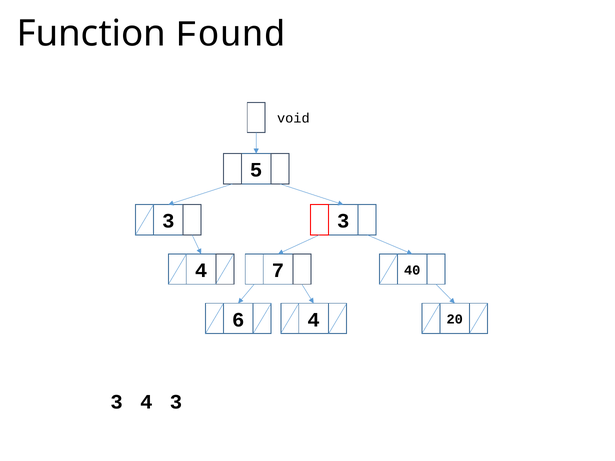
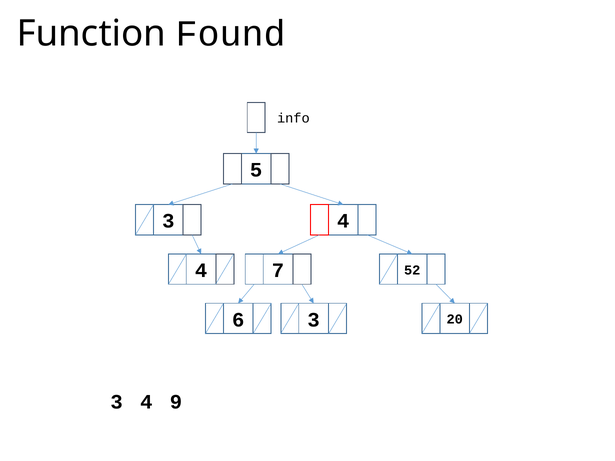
void: void -> info
3 at (343, 221): 3 -> 4
40: 40 -> 52
6 4: 4 -> 3
4 3: 3 -> 9
